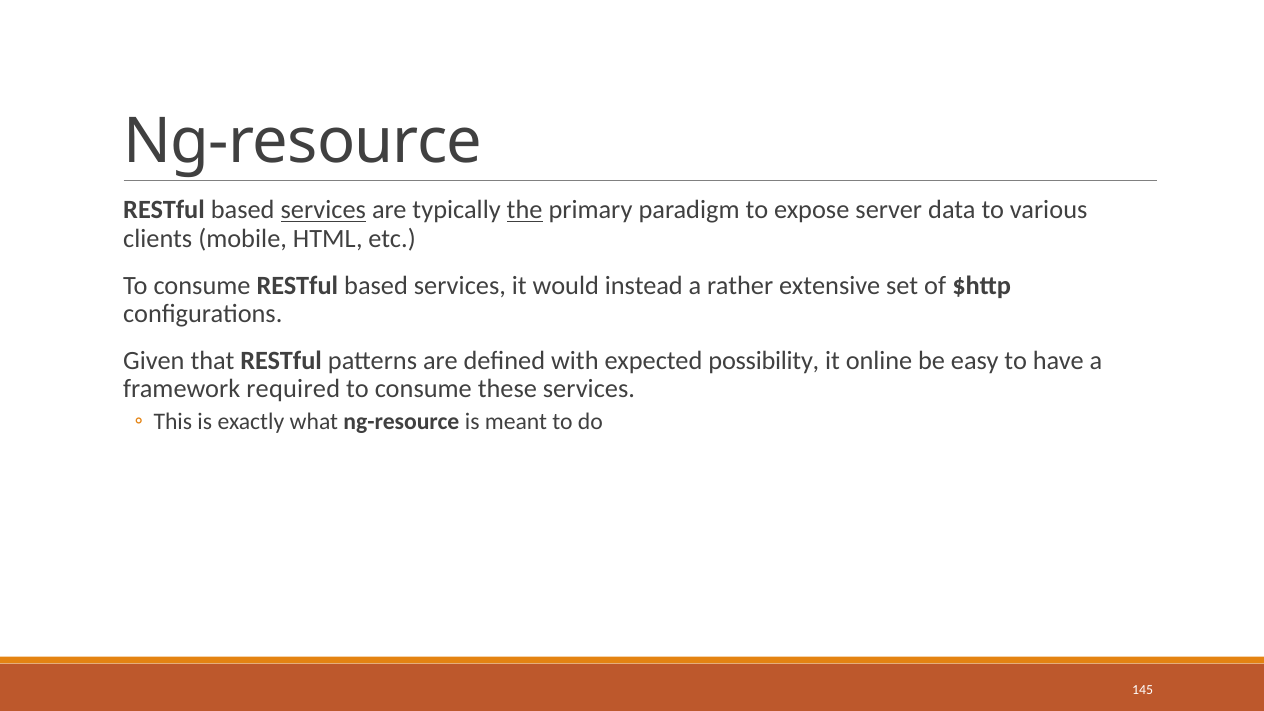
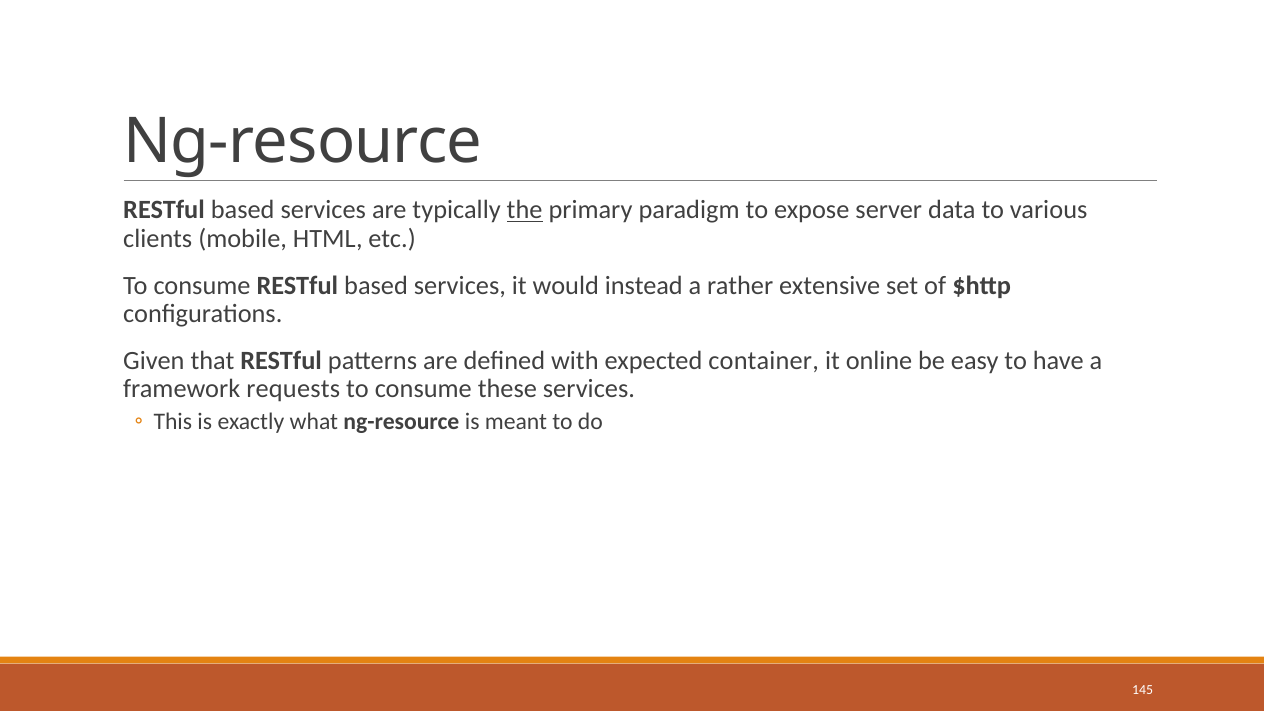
services at (323, 210) underline: present -> none
possibility: possibility -> container
required: required -> requests
